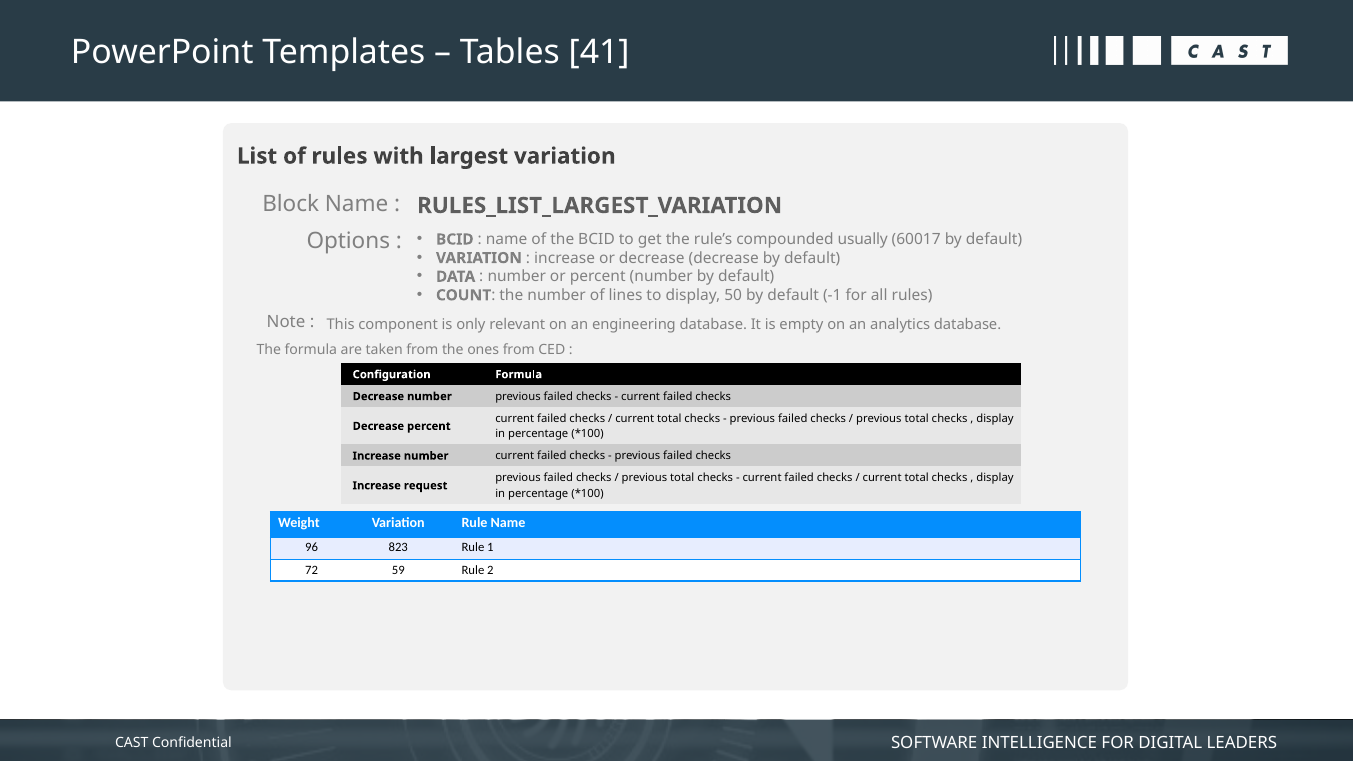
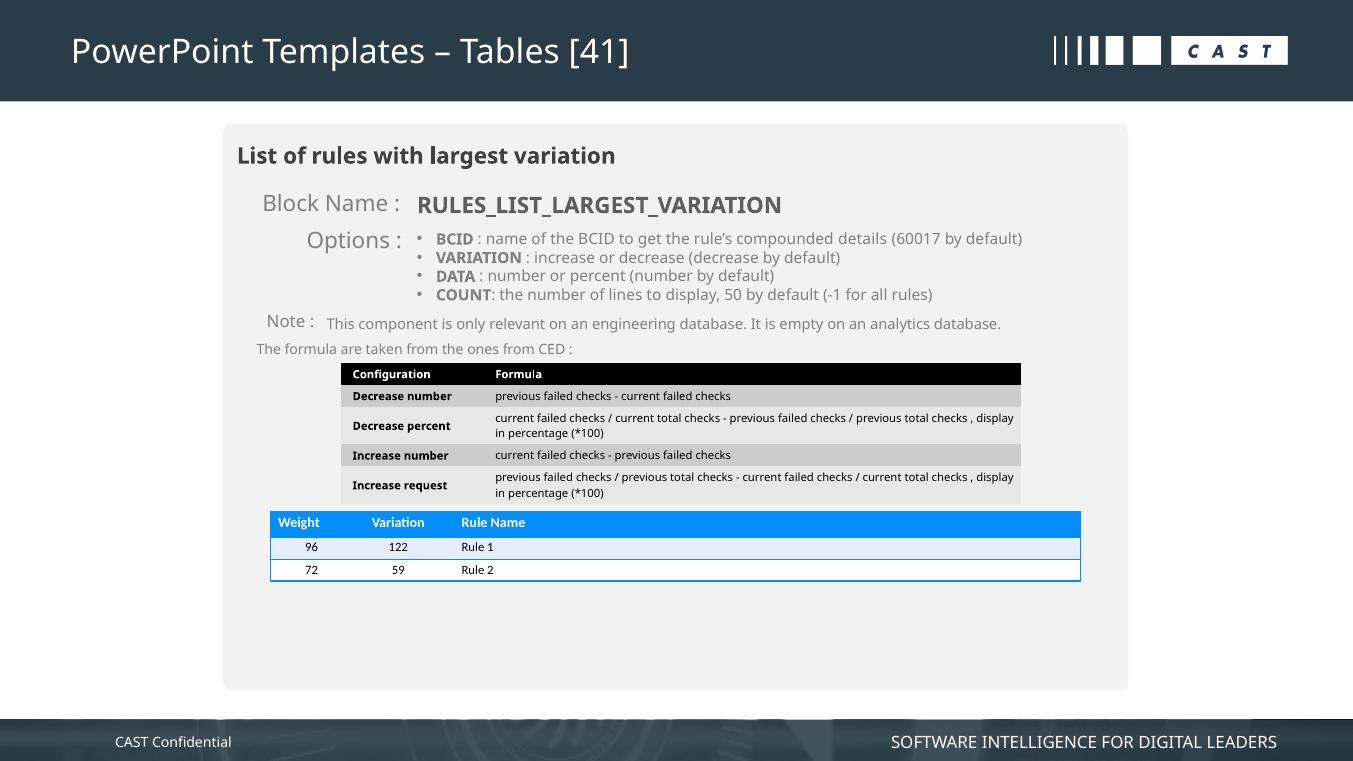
usually: usually -> details
823: 823 -> 122
